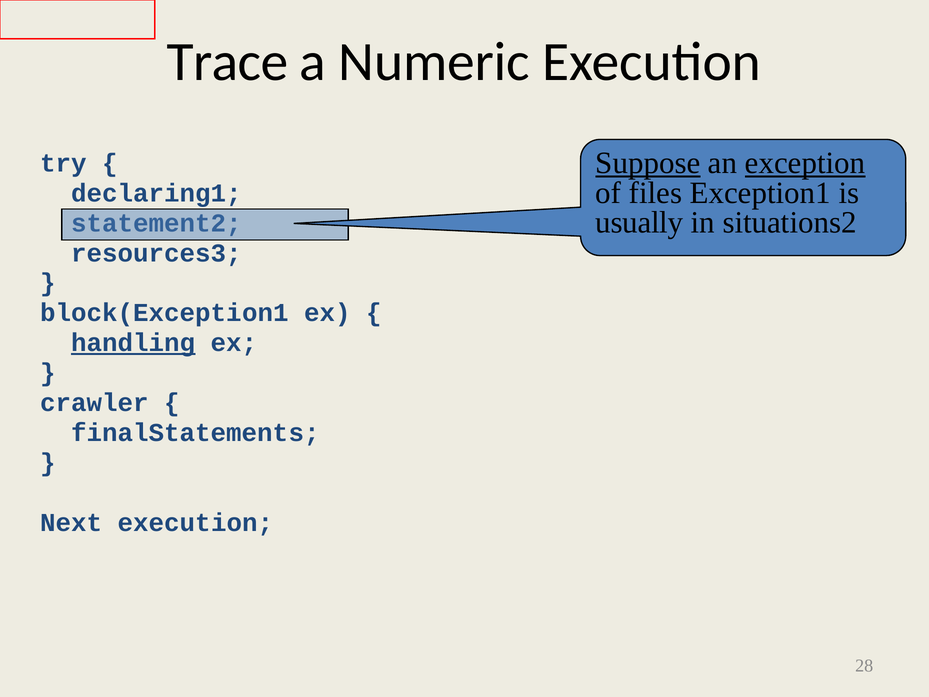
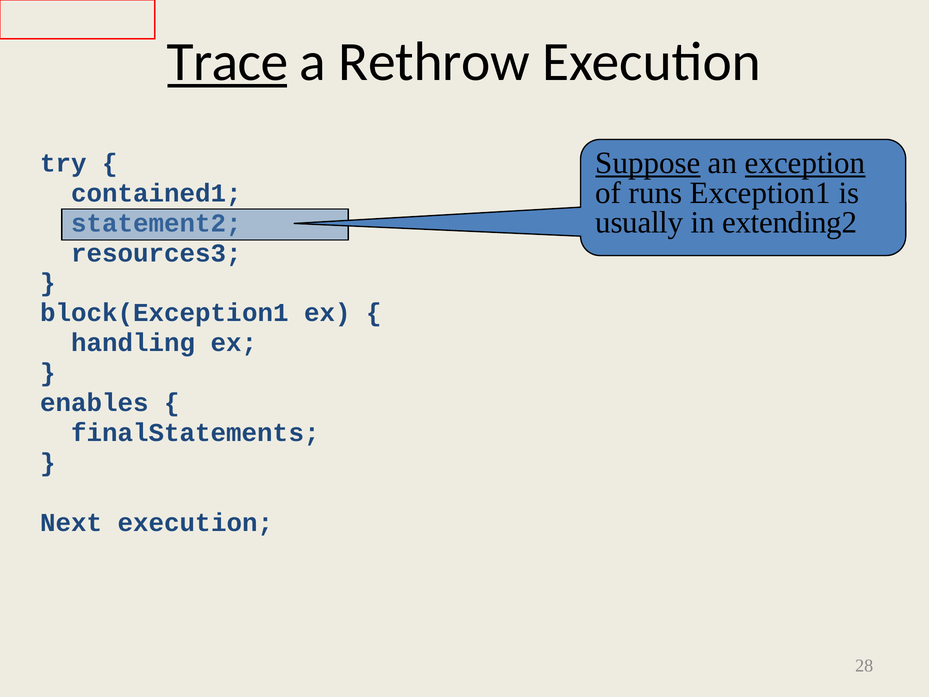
Trace underline: none -> present
Numeric: Numeric -> Rethrow
files: files -> runs
declaring1: declaring1 -> contained1
situations2: situations2 -> extending2
handling underline: present -> none
crawler: crawler -> enables
